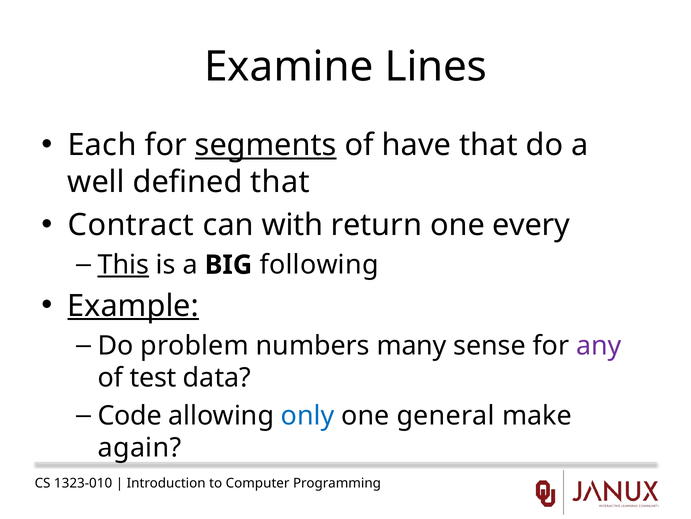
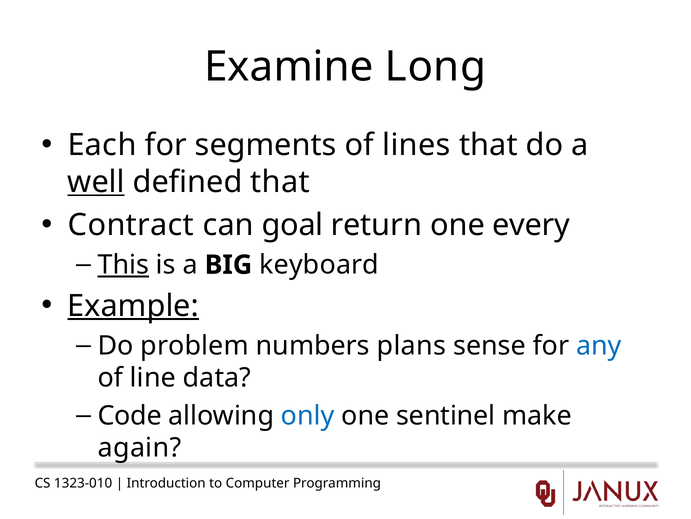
Lines: Lines -> Long
segments underline: present -> none
have: have -> lines
well underline: none -> present
with: with -> goal
following: following -> keyboard
many: many -> plans
any colour: purple -> blue
test: test -> line
general: general -> sentinel
